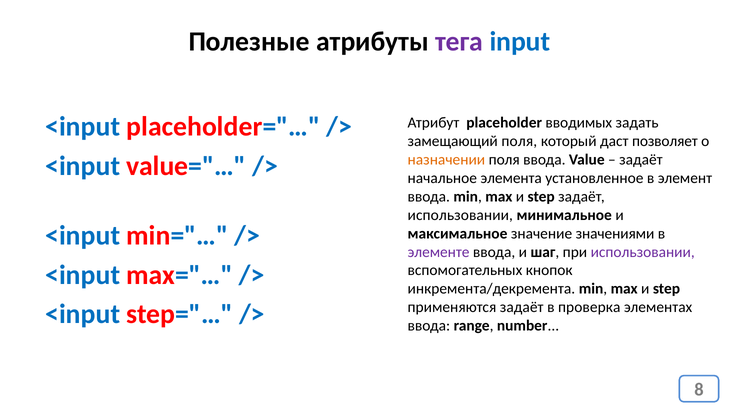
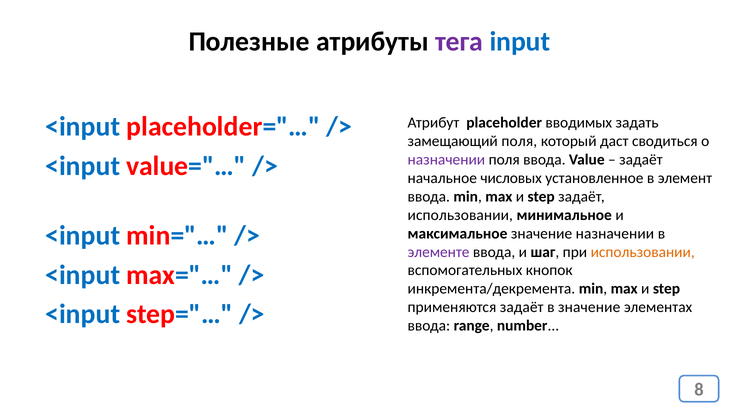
позволяет: позволяет -> сводиться
назначении at (446, 159) colour: orange -> purple
элемента: элемента -> числовых
значение значениями: значениями -> назначении
использовании at (643, 252) colour: purple -> orange
в проверка: проверка -> значение
